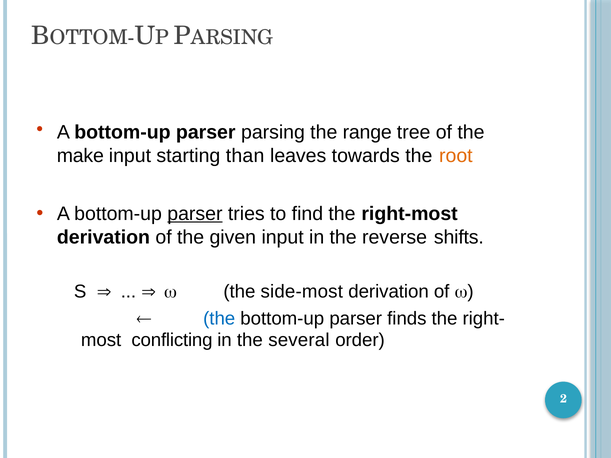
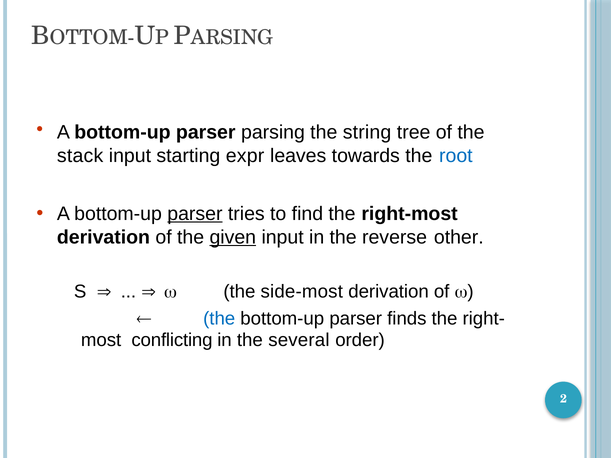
range: range -> string
make: make -> stack
than: than -> expr
root colour: orange -> blue
given underline: none -> present
shifts: shifts -> other
